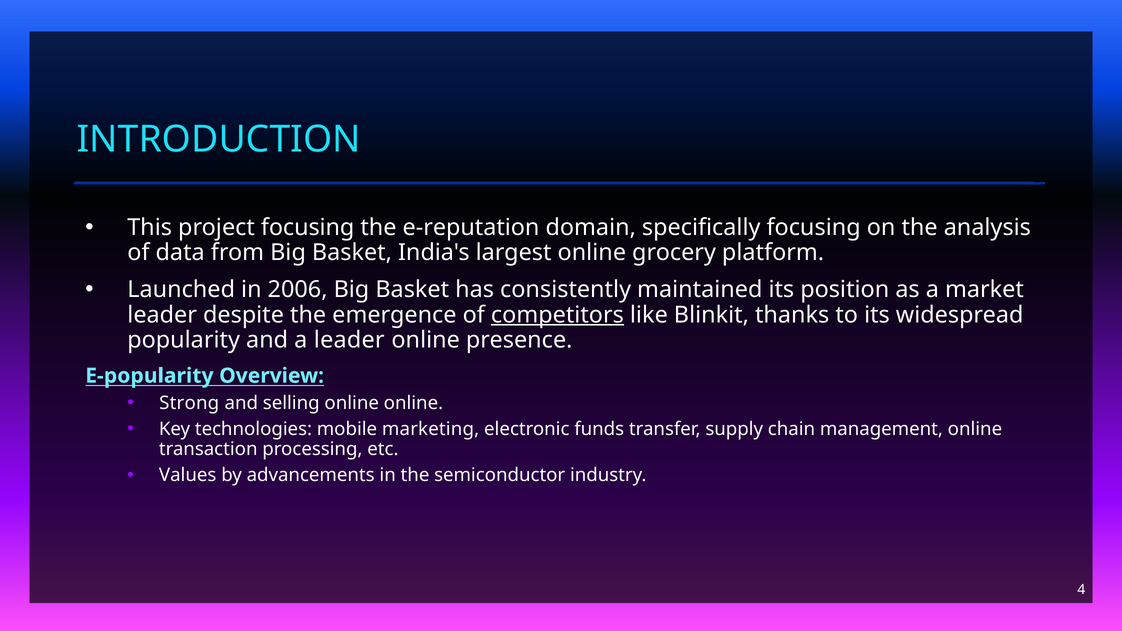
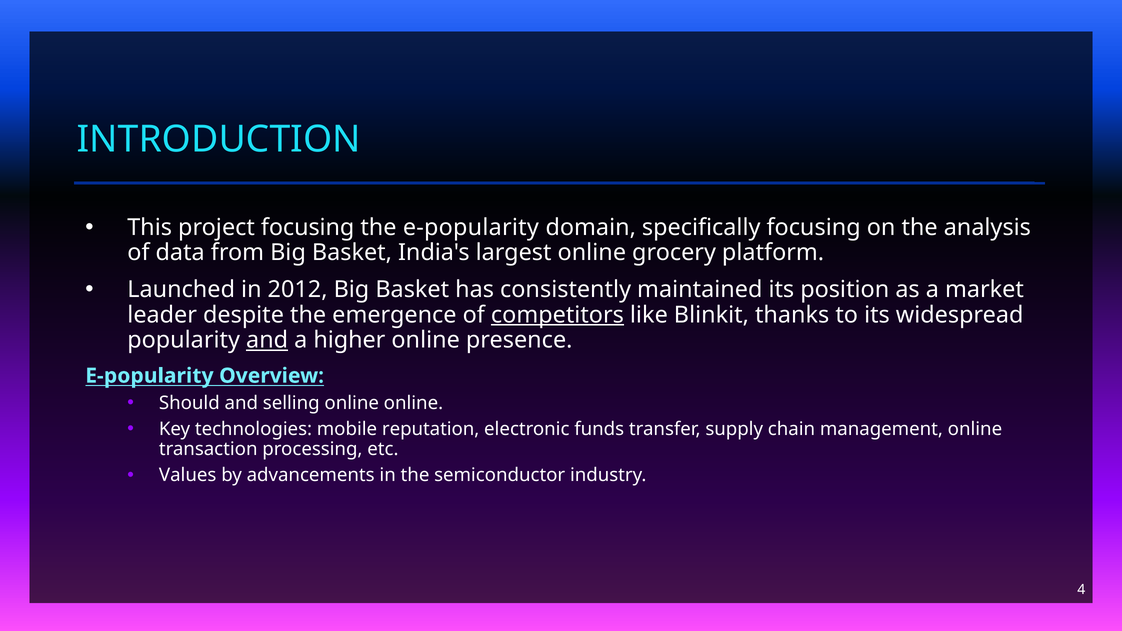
the e-reputation: e-reputation -> e-popularity
2006: 2006 -> 2012
and at (267, 340) underline: none -> present
a leader: leader -> higher
Strong: Strong -> Should
marketing: marketing -> reputation
